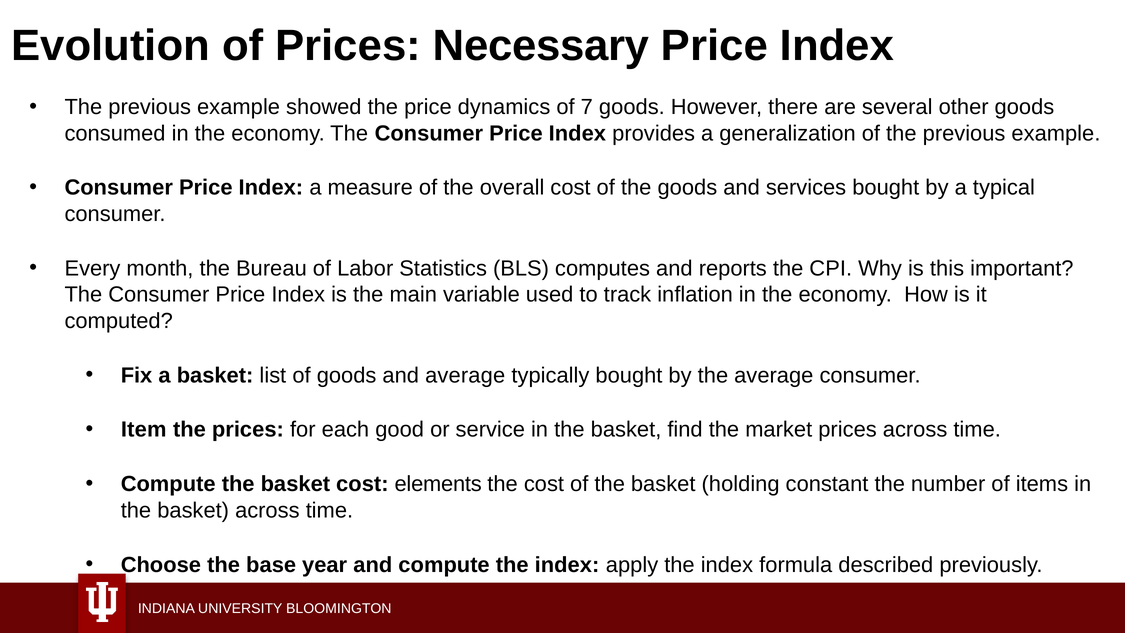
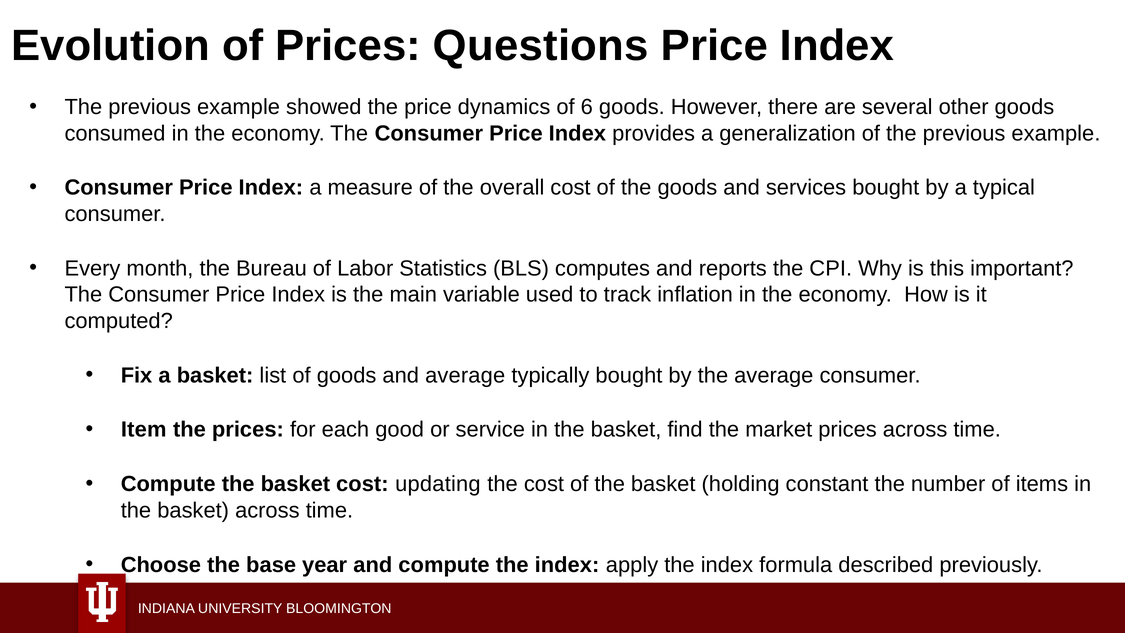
Necessary: Necessary -> Questions
7: 7 -> 6
elements: elements -> updating
